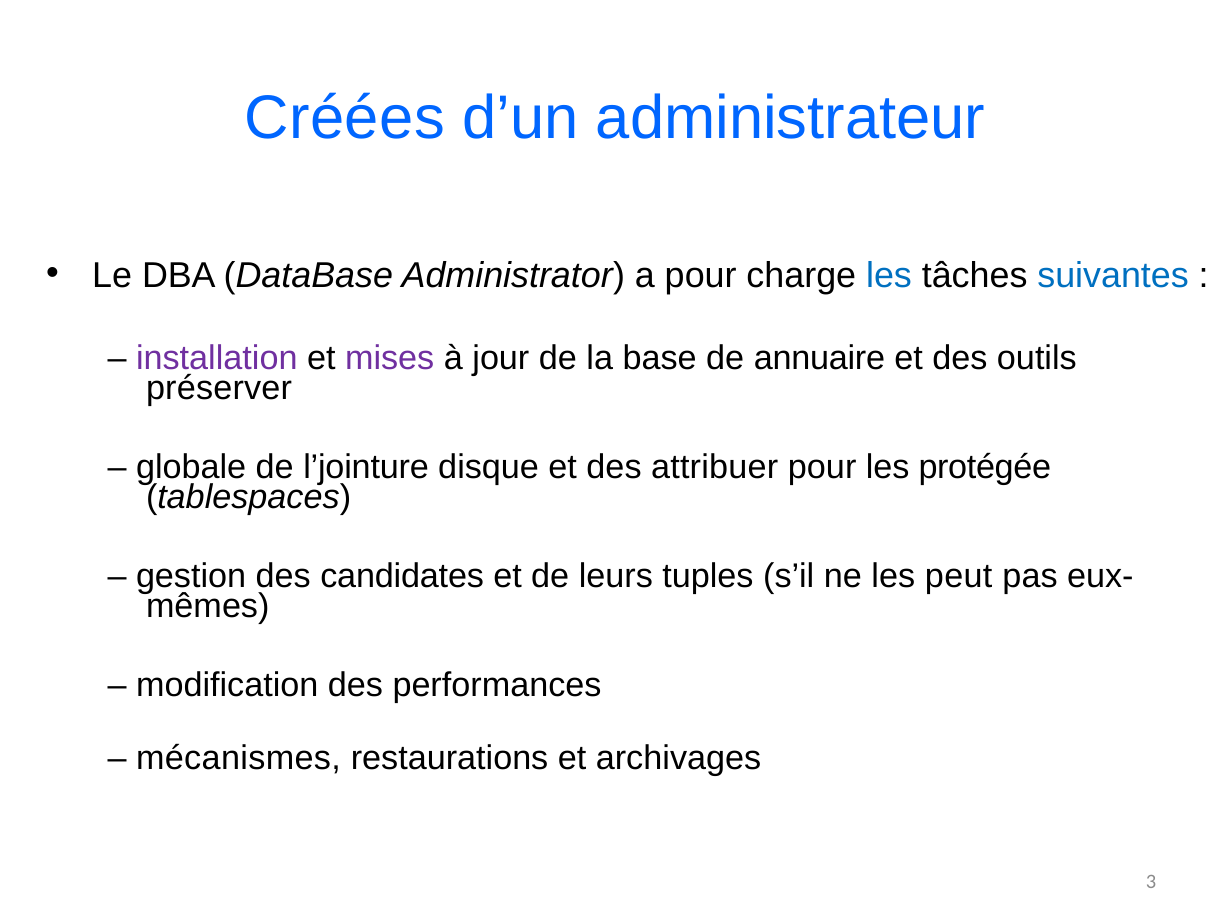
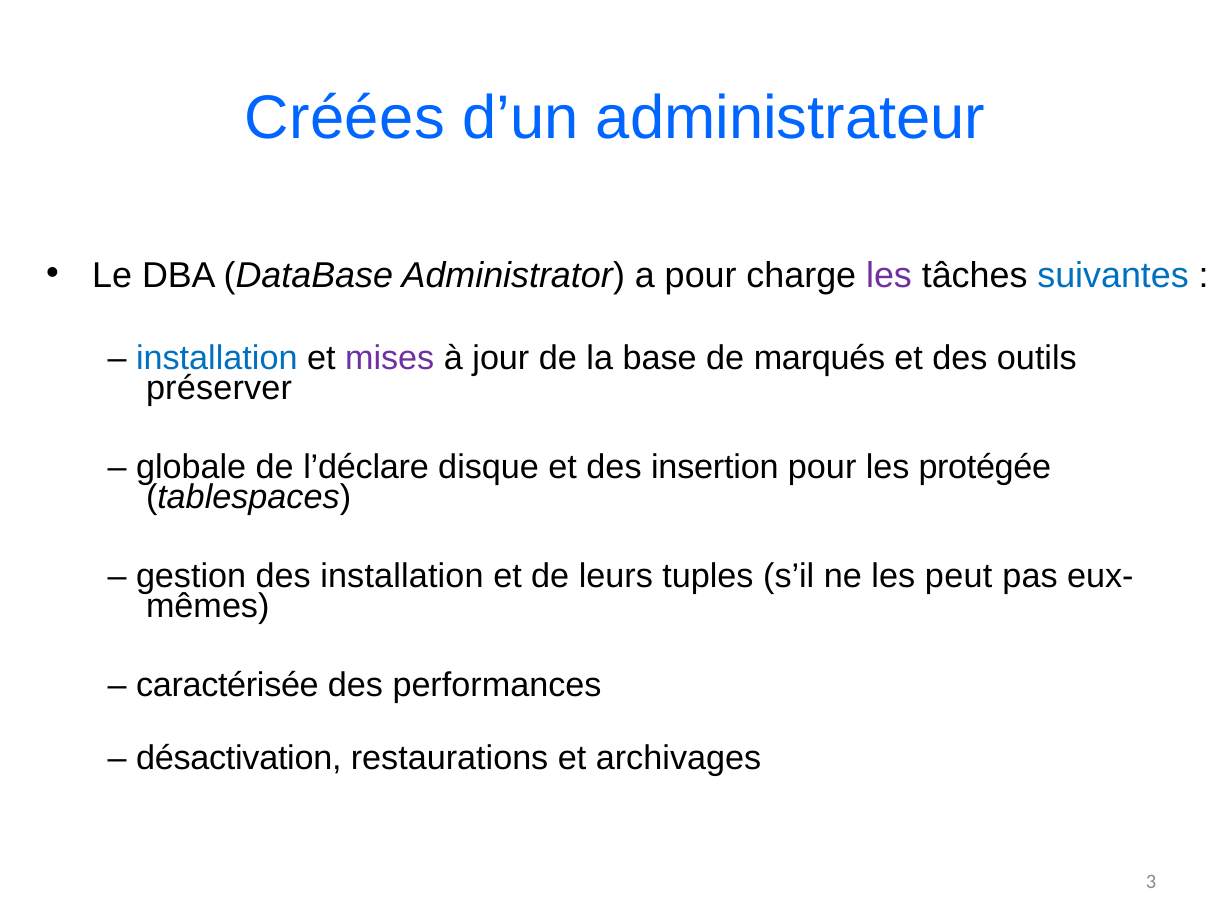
les at (889, 275) colour: blue -> purple
installation at (217, 358) colour: purple -> blue
annuaire: annuaire -> marqués
l’jointure: l’jointure -> l’déclare
attribuer: attribuer -> insertion
des candidates: candidates -> installation
modification: modification -> caractérisée
mécanismes: mécanismes -> désactivation
